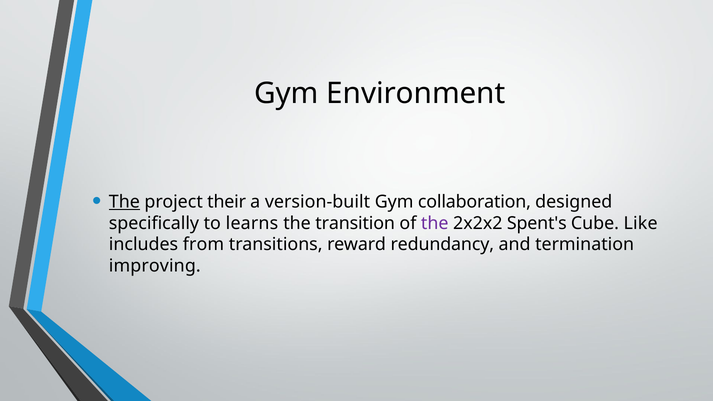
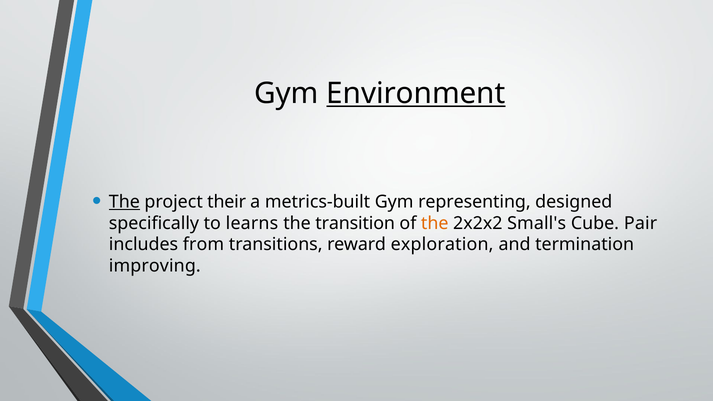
Environment underline: none -> present
version-built: version-built -> metrics-built
collaboration: collaboration -> representing
the at (435, 223) colour: purple -> orange
Spent's: Spent's -> Small's
Like: Like -> Pair
redundancy: redundancy -> exploration
